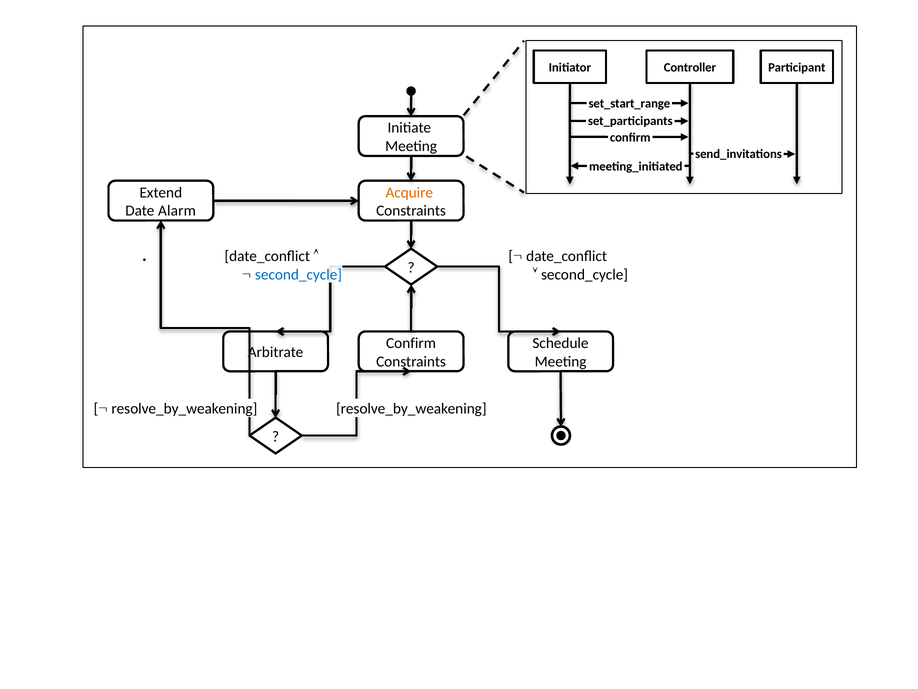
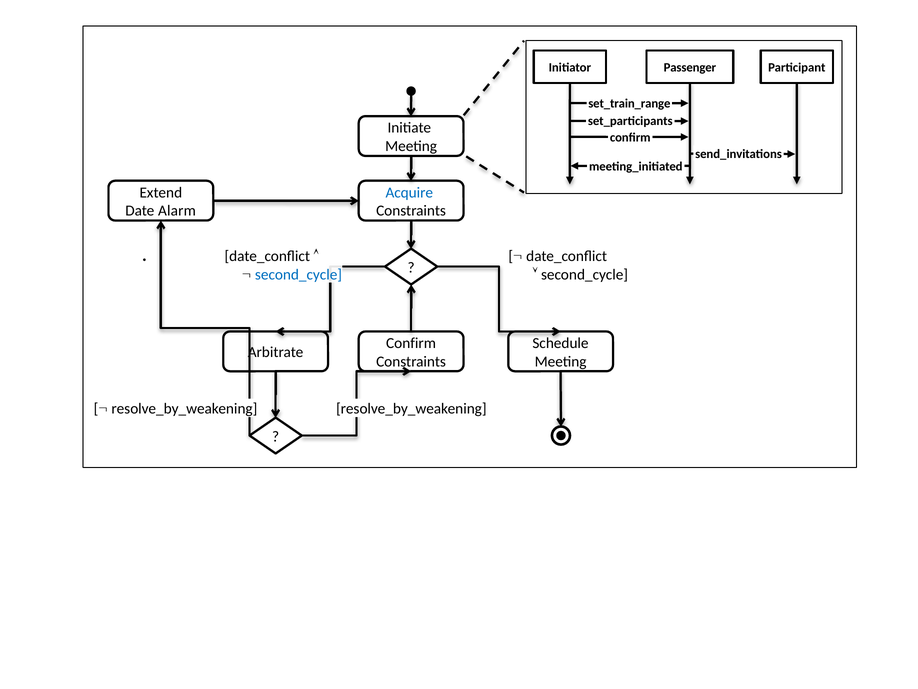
Controller: Controller -> Passenger
set_start_range: set_start_range -> set_train_range
Acquire colour: orange -> blue
